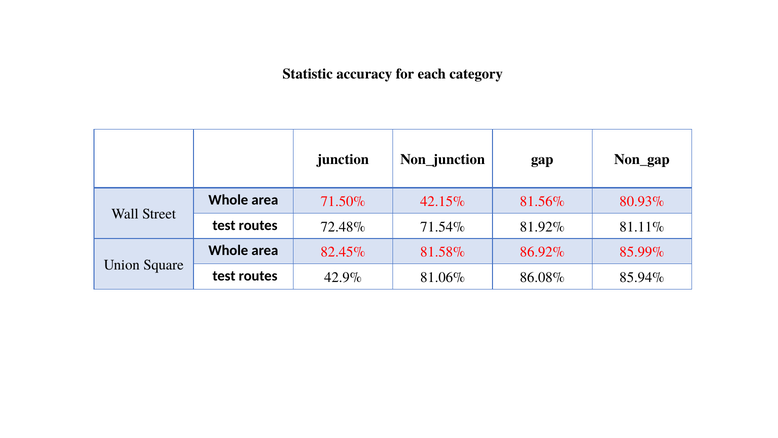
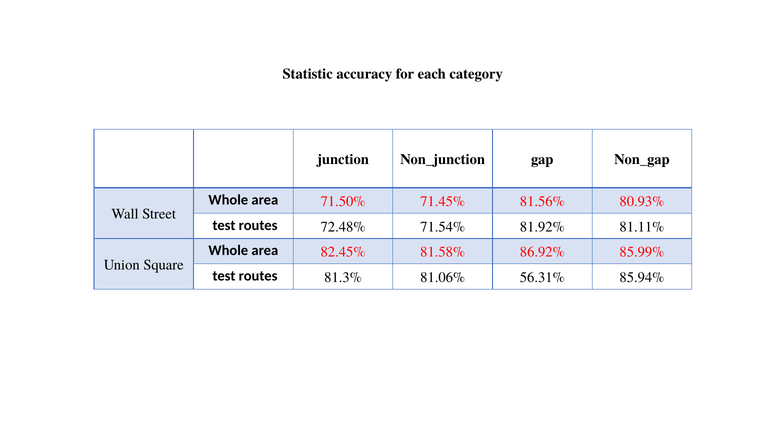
42.15%: 42.15% -> 71.45%
42.9%: 42.9% -> 81.3%
86.08%: 86.08% -> 56.31%
